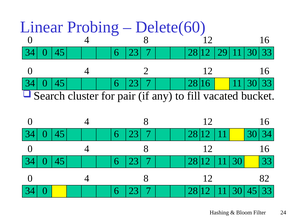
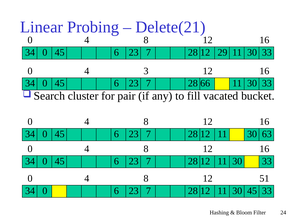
Delete(60: Delete(60 -> Delete(21
2: 2 -> 3
6 16: 16 -> 66
0 34: 34 -> 63
82: 82 -> 51
